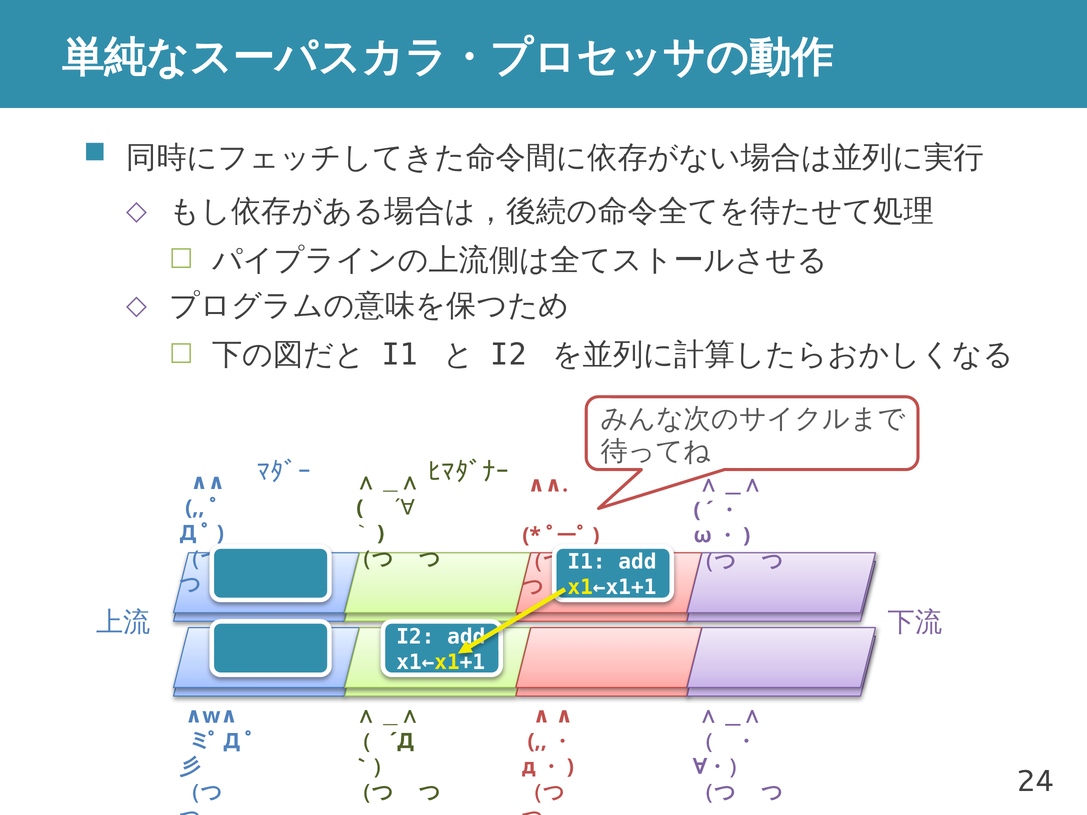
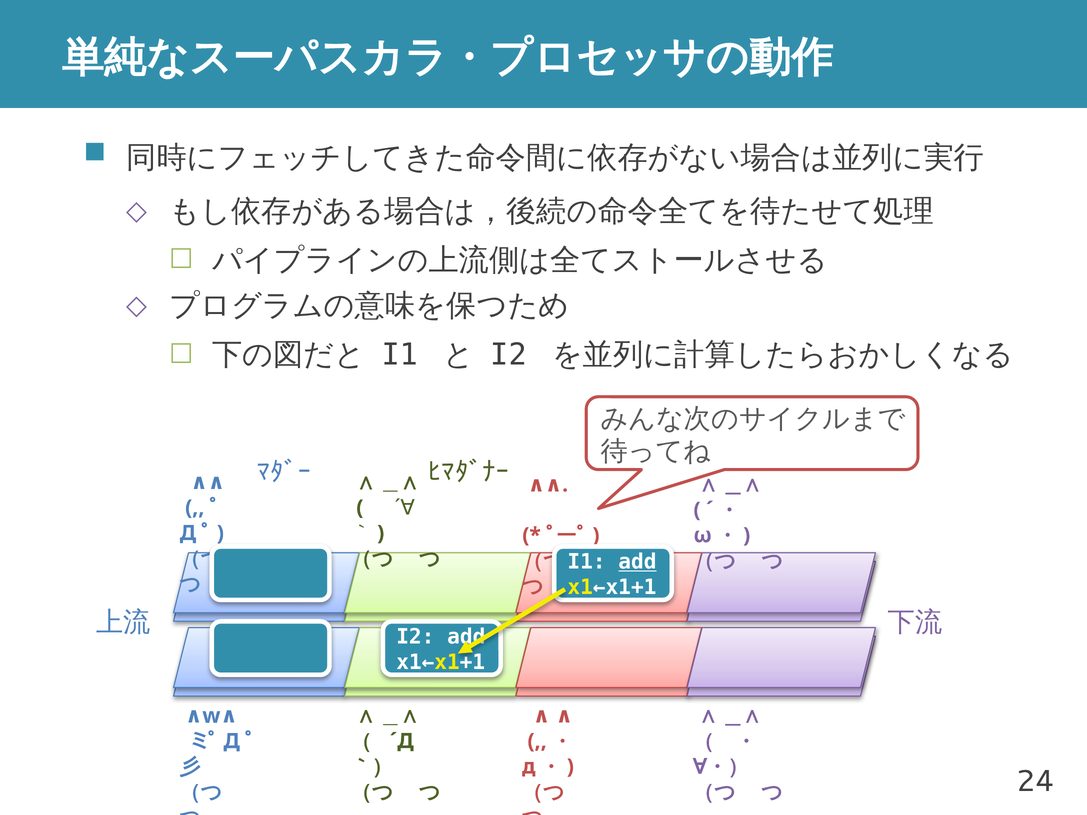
add at (637, 562) underline: none -> present
